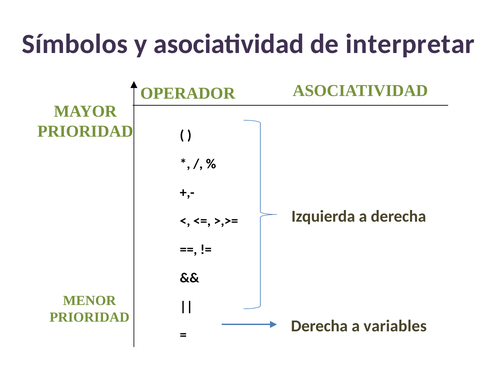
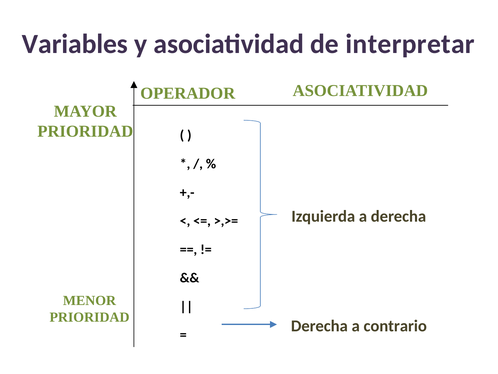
Símbolos: Símbolos -> Variables
variables: variables -> contrario
